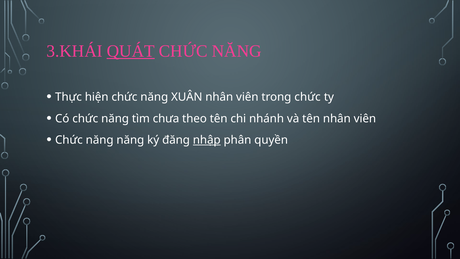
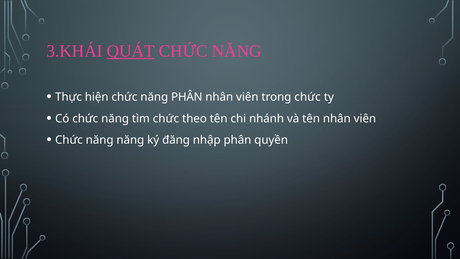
năng XUÂN: XUÂN -> PHÂN
tìm chưa: chưa -> chức
nhập underline: present -> none
